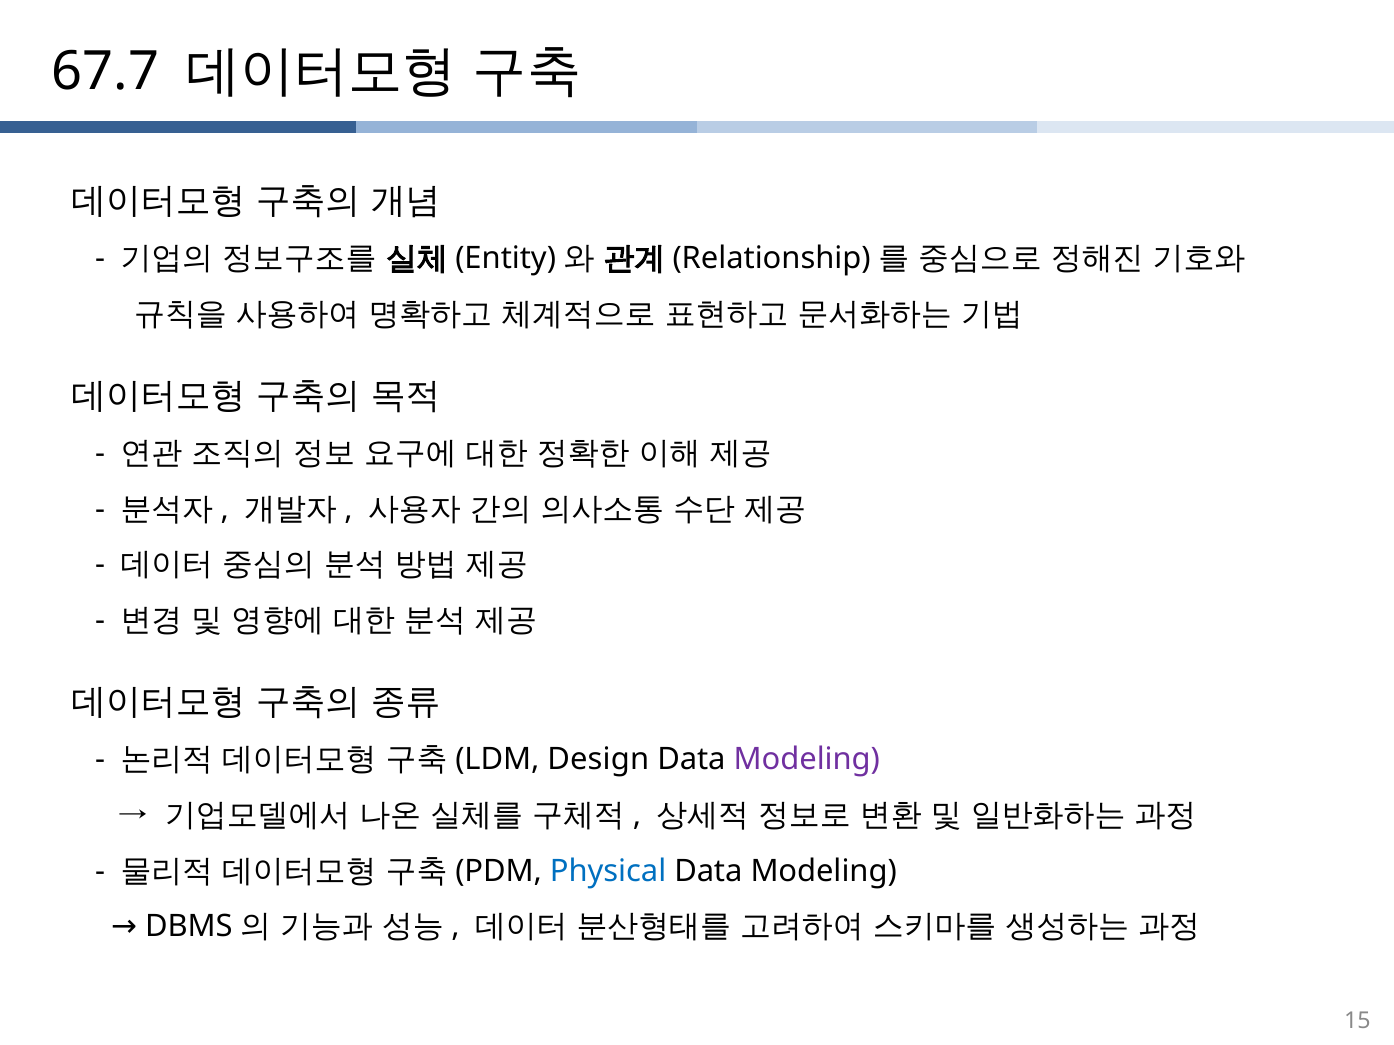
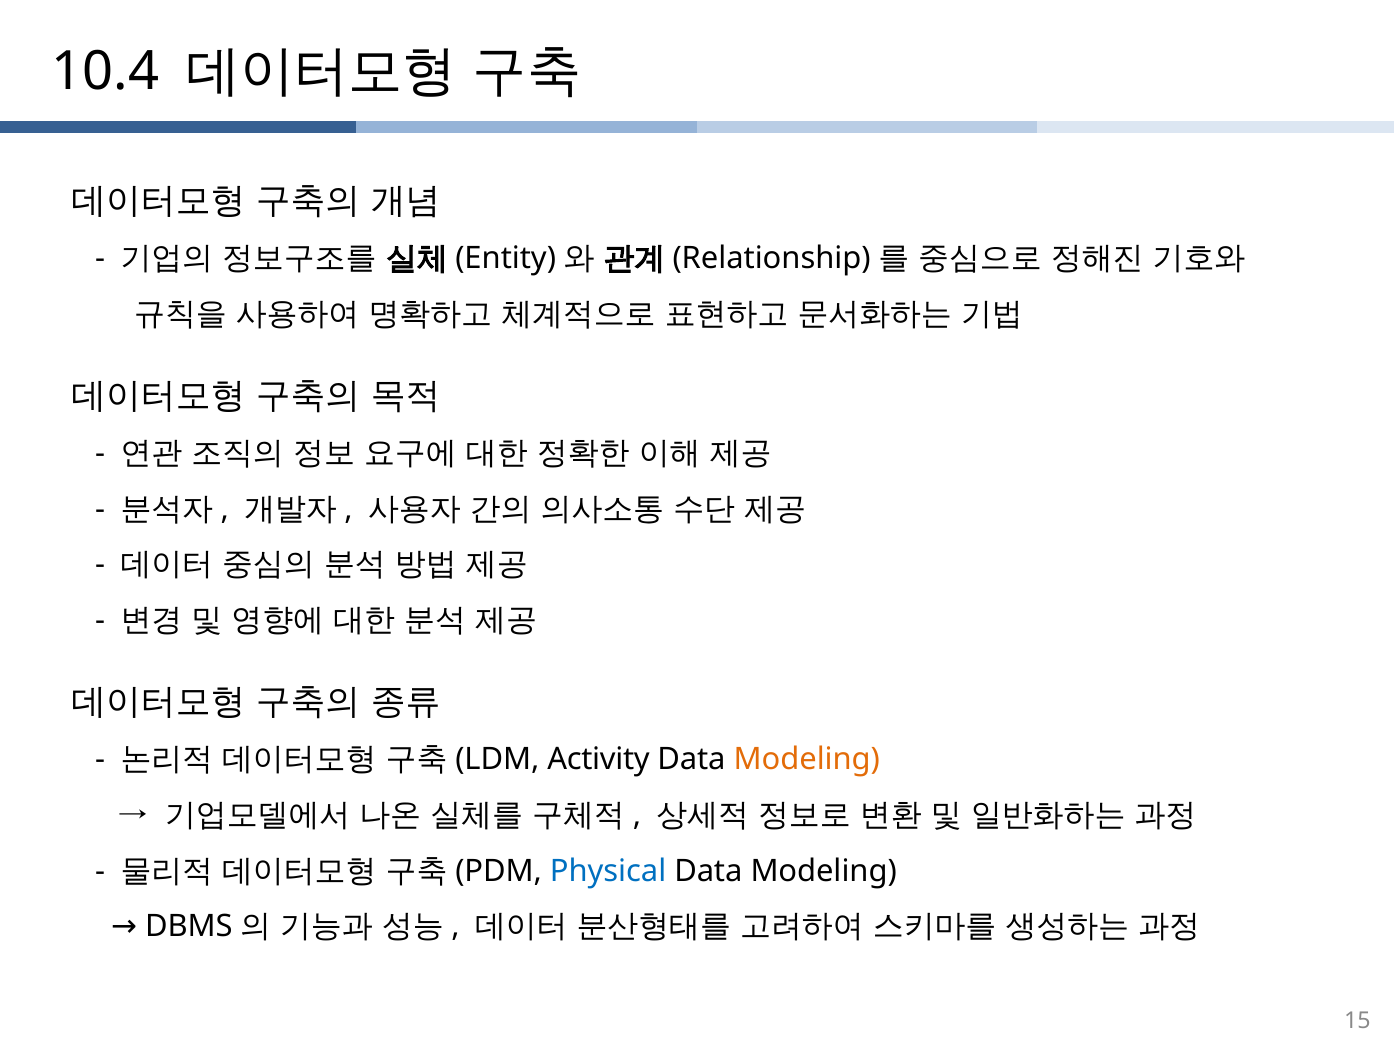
67.7: 67.7 -> 10.4
Design: Design -> Activity
Modeling at (807, 760) colour: purple -> orange
